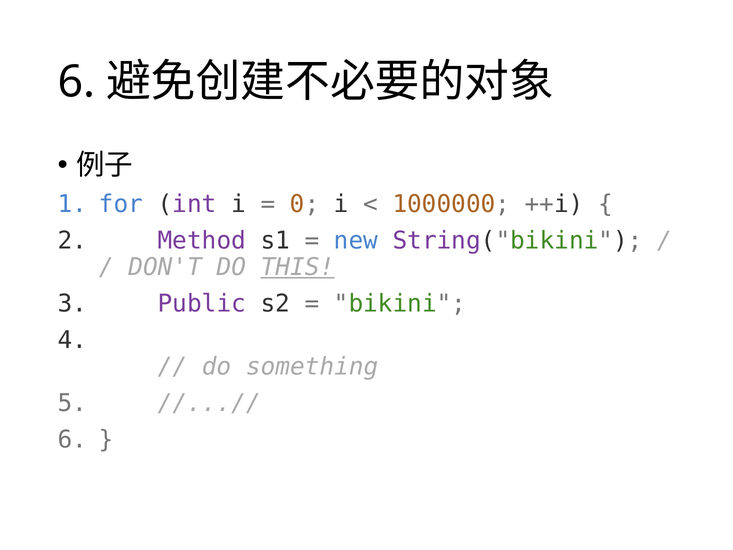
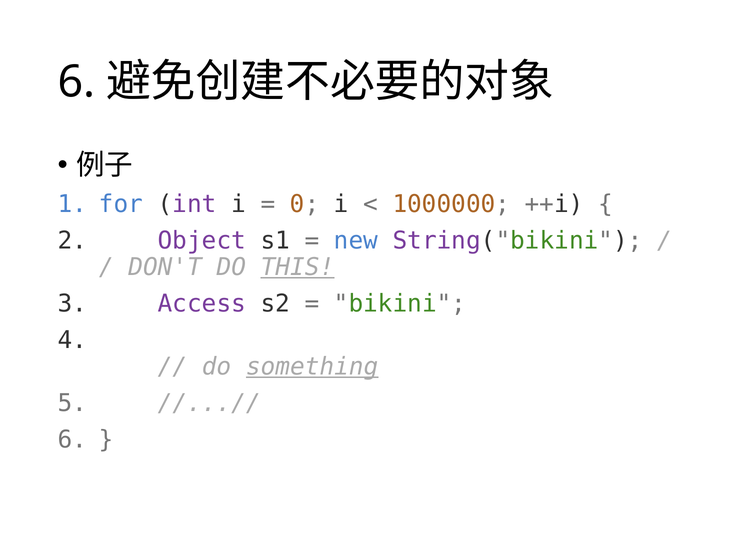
Method: Method -> Object
Public: Public -> Access
something underline: none -> present
